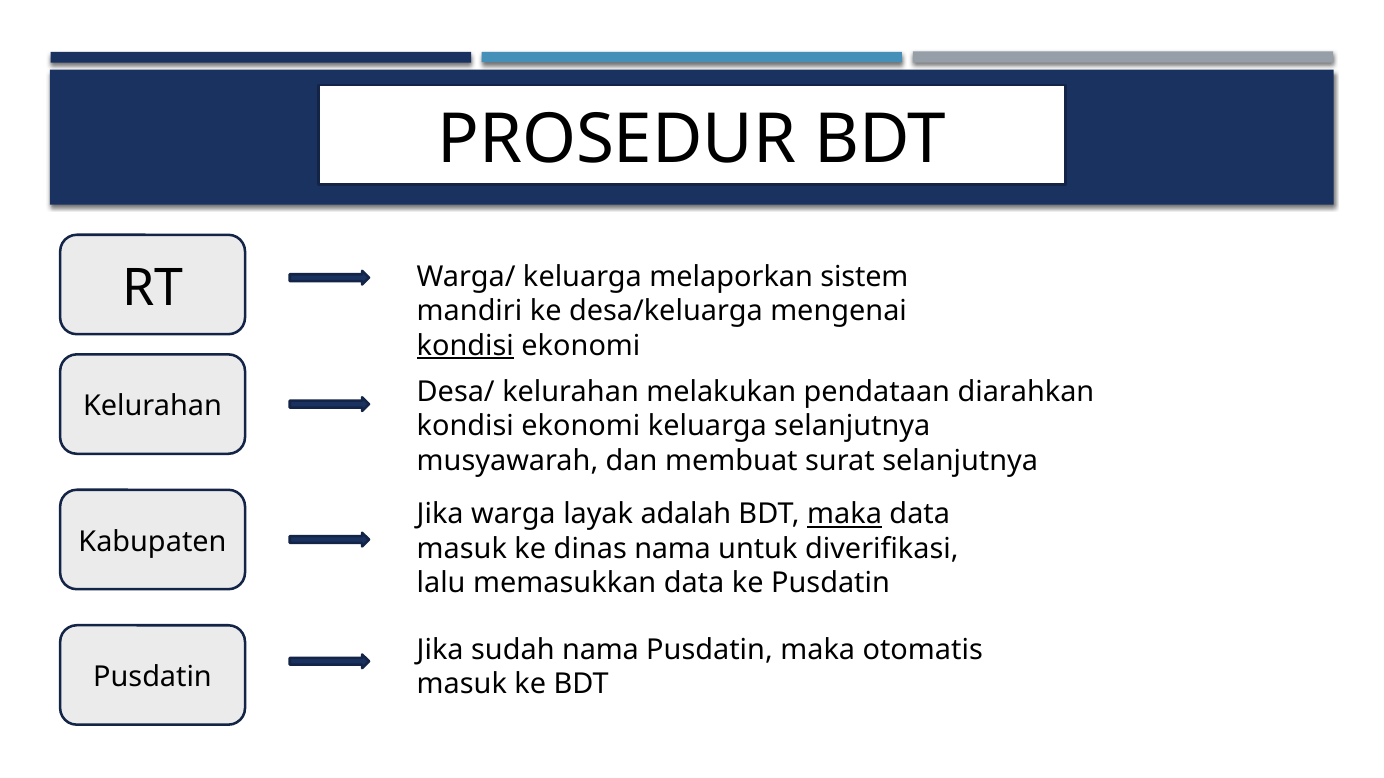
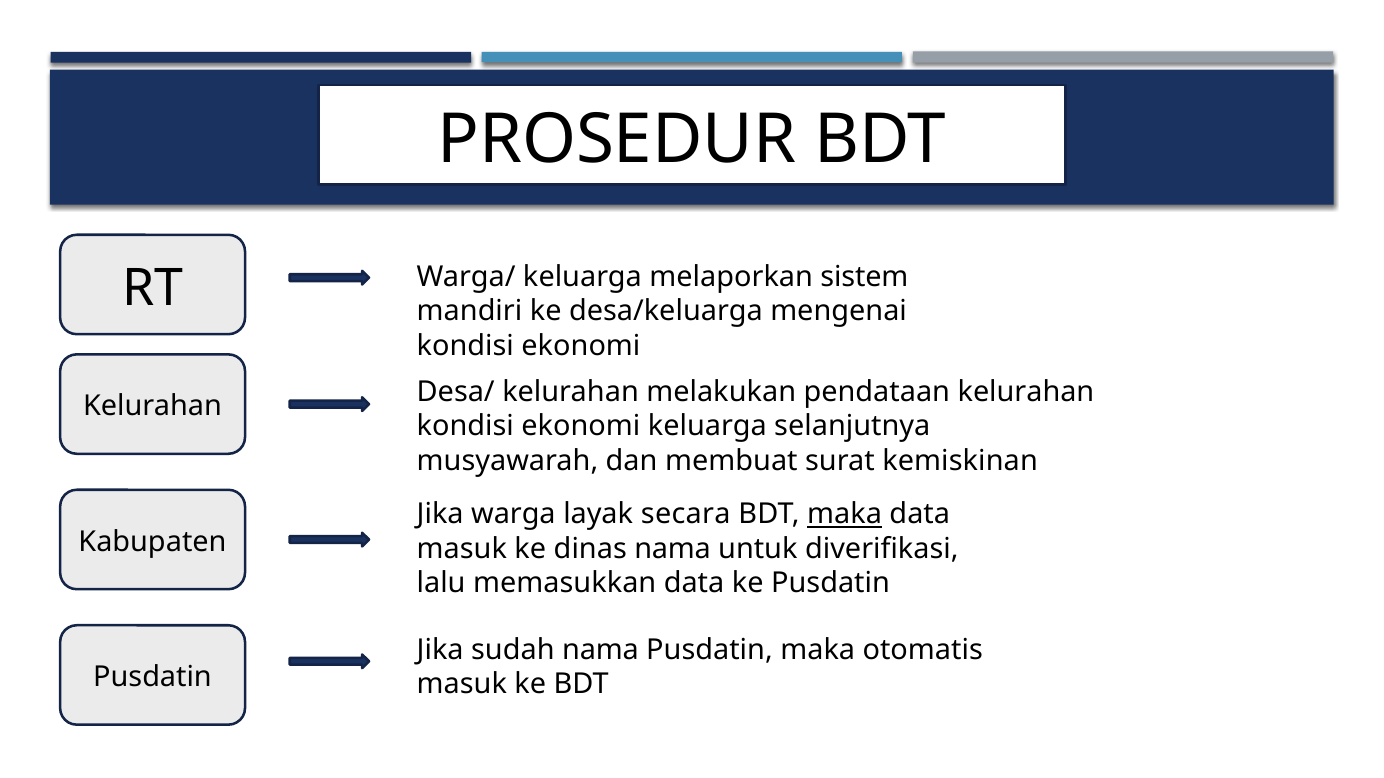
kondisi at (465, 346) underline: present -> none
pendataan diarahkan: diarahkan -> kelurahan
surat selanjutnya: selanjutnya -> kemiskinan
adalah: adalah -> secara
